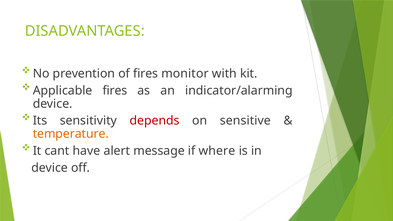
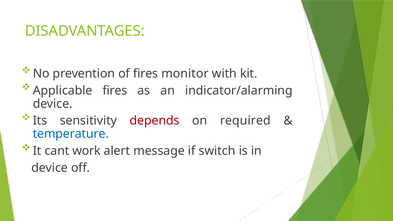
sensitive: sensitive -> required
temperature colour: orange -> blue
have: have -> work
where: where -> switch
